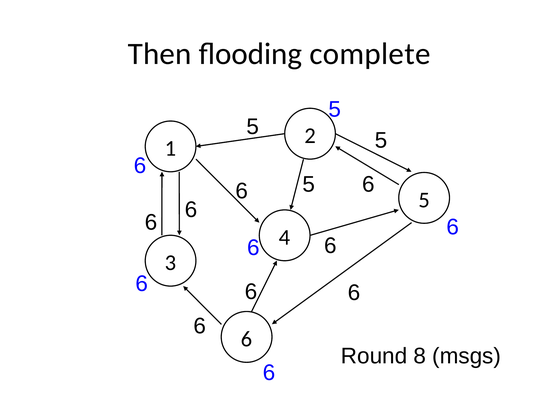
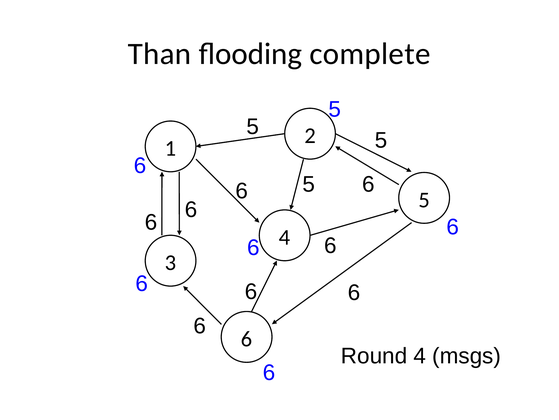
Then: Then -> Than
Round 8: 8 -> 4
